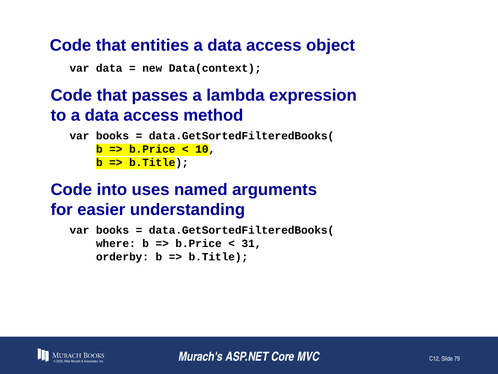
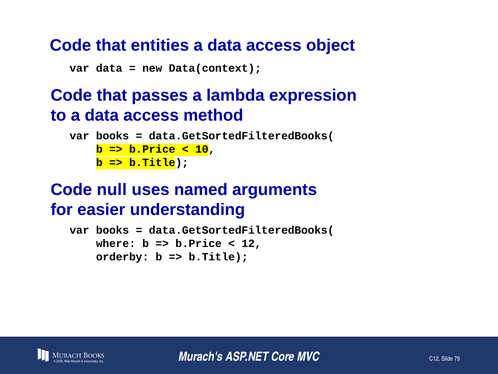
into: into -> null
31: 31 -> 12
